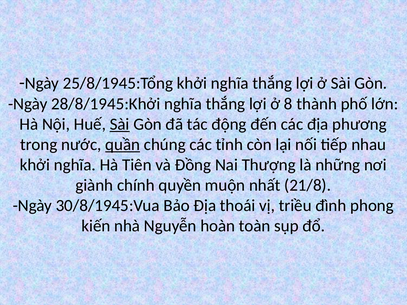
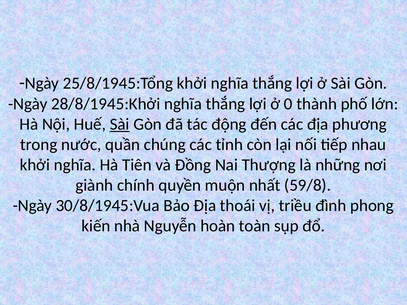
8: 8 -> 0
quần underline: present -> none
21/8: 21/8 -> 59/8
